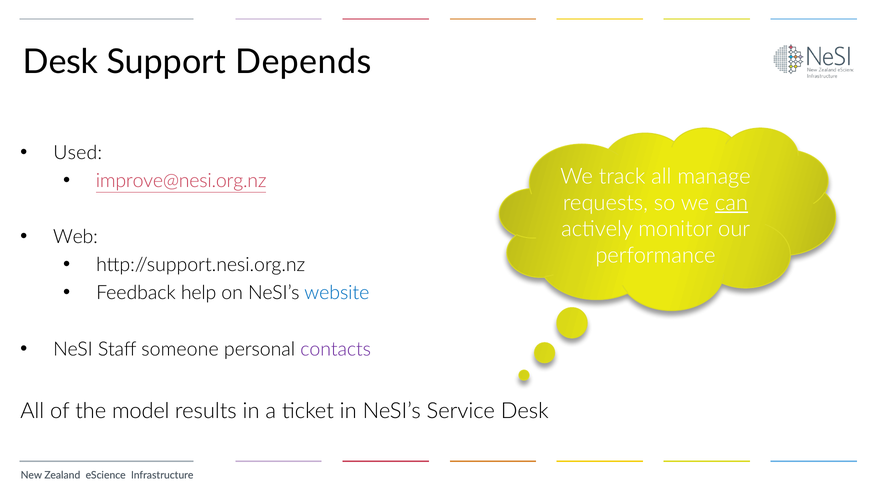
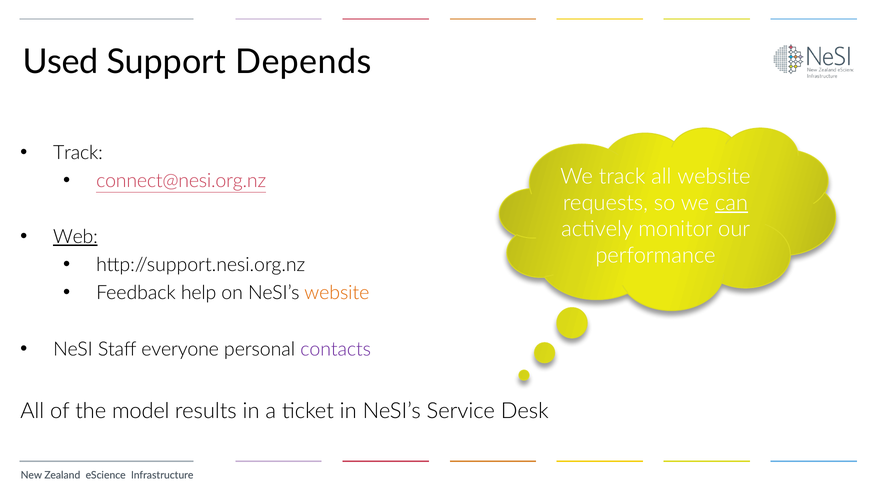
Desk at (61, 62): Desk -> Used
Used at (78, 153): Used -> Track
all manage: manage -> website
improve@nesi.org.nz: improve@nesi.org.nz -> connect@nesi.org.nz
Web underline: none -> present
website at (337, 293) colour: blue -> orange
someone: someone -> everyone
